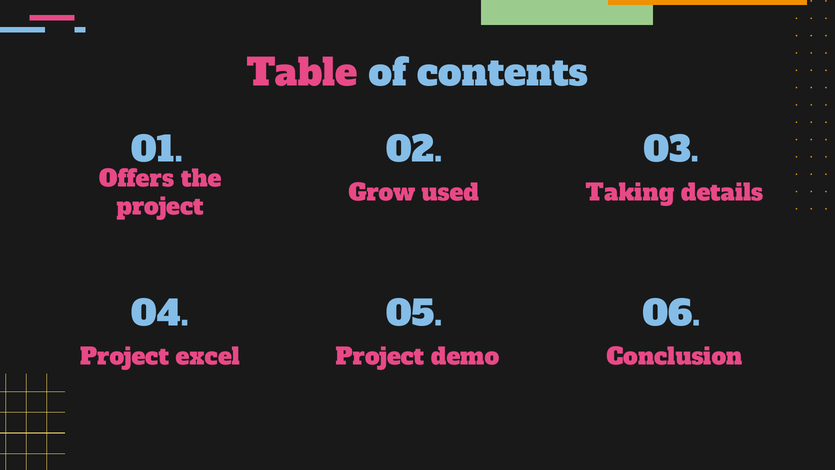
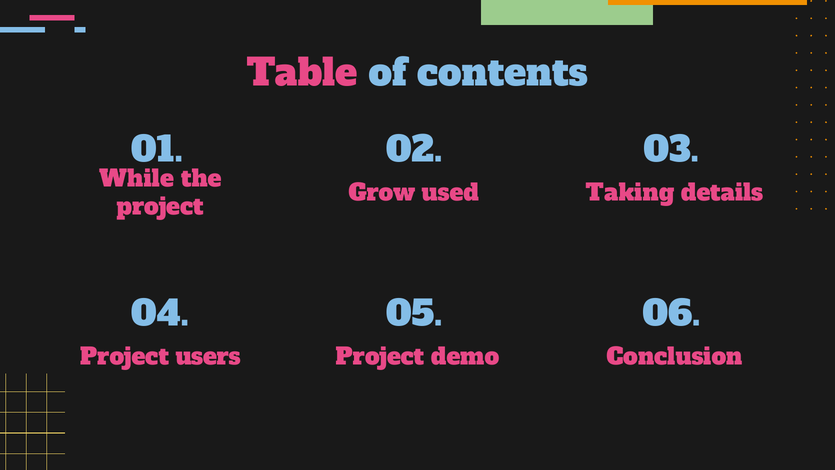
Offers: Offers -> While
excel: excel -> users
